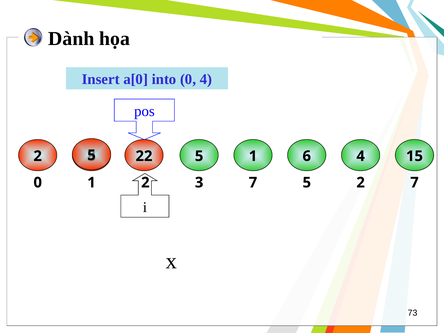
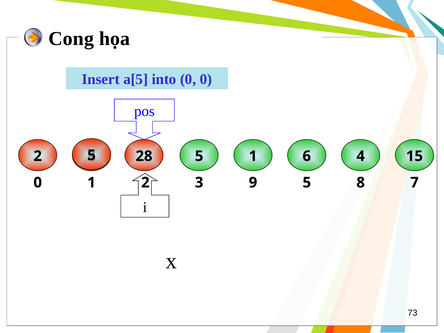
Dành: Dành -> Cong
a[0: a[0 -> a[5
0 4: 4 -> 0
22: 22 -> 28
3 7: 7 -> 9
5 2: 2 -> 8
